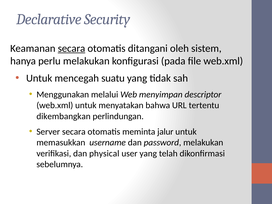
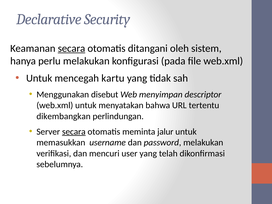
suatu: suatu -> kartu
melalui: melalui -> disebut
secara at (74, 132) underline: none -> present
physical: physical -> mencuri
